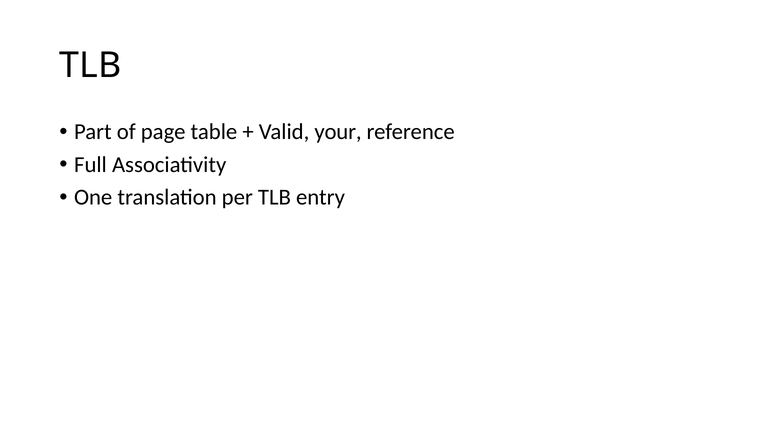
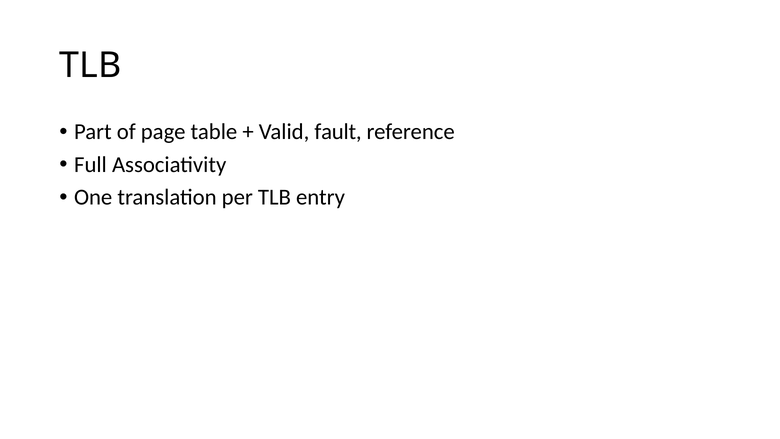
your: your -> fault
